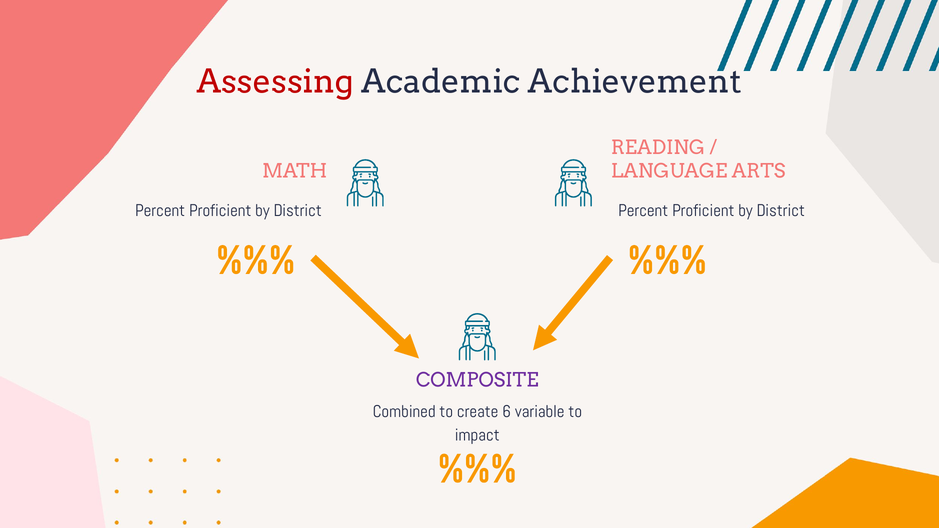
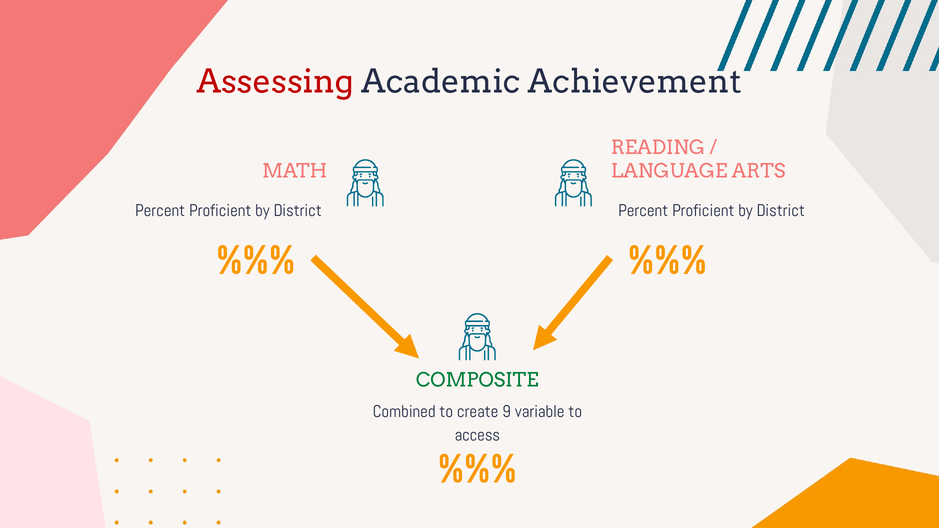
COMPOSITE colour: purple -> green
6: 6 -> 9
impact: impact -> access
